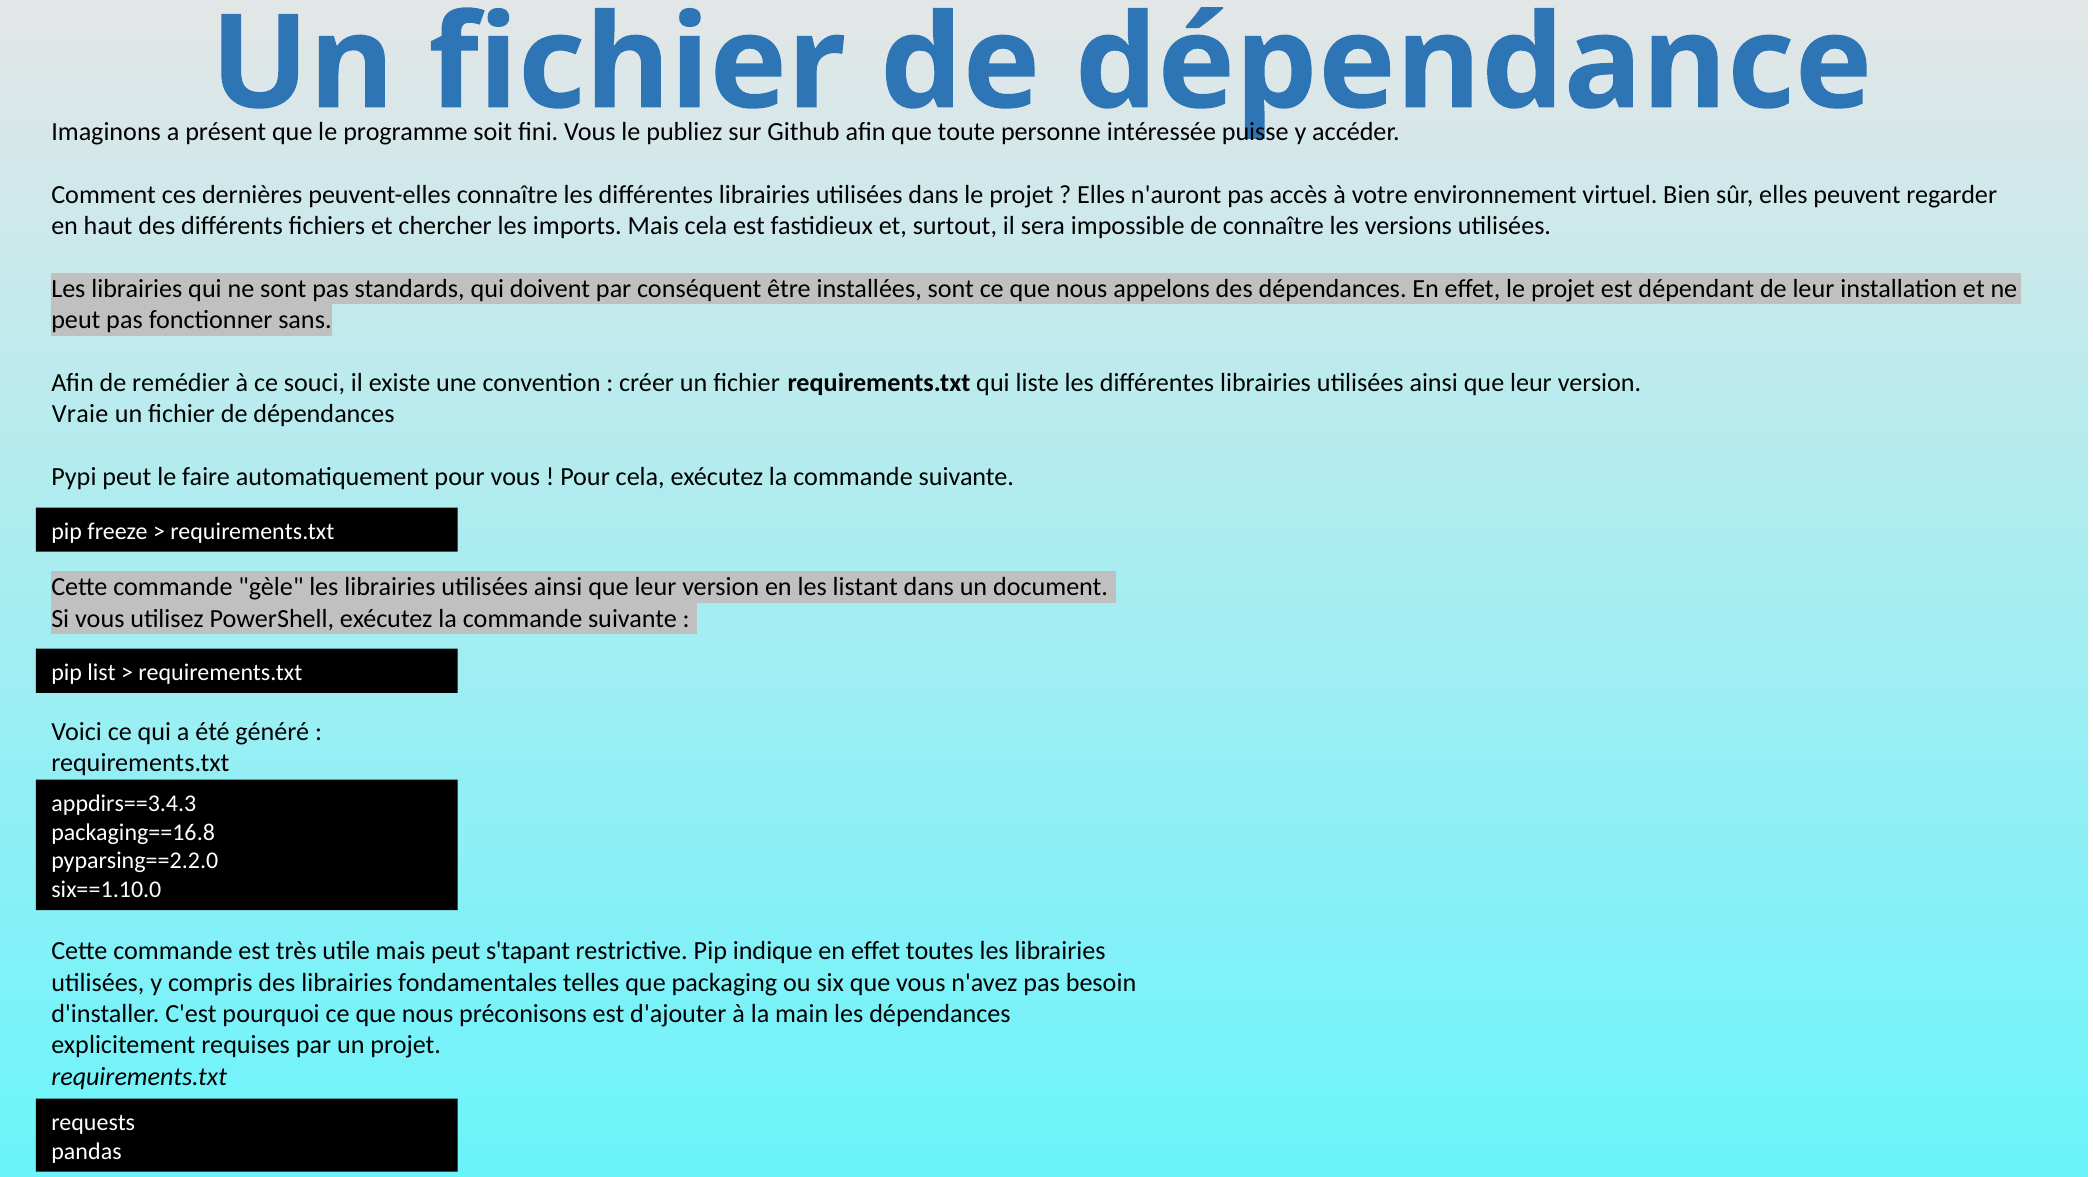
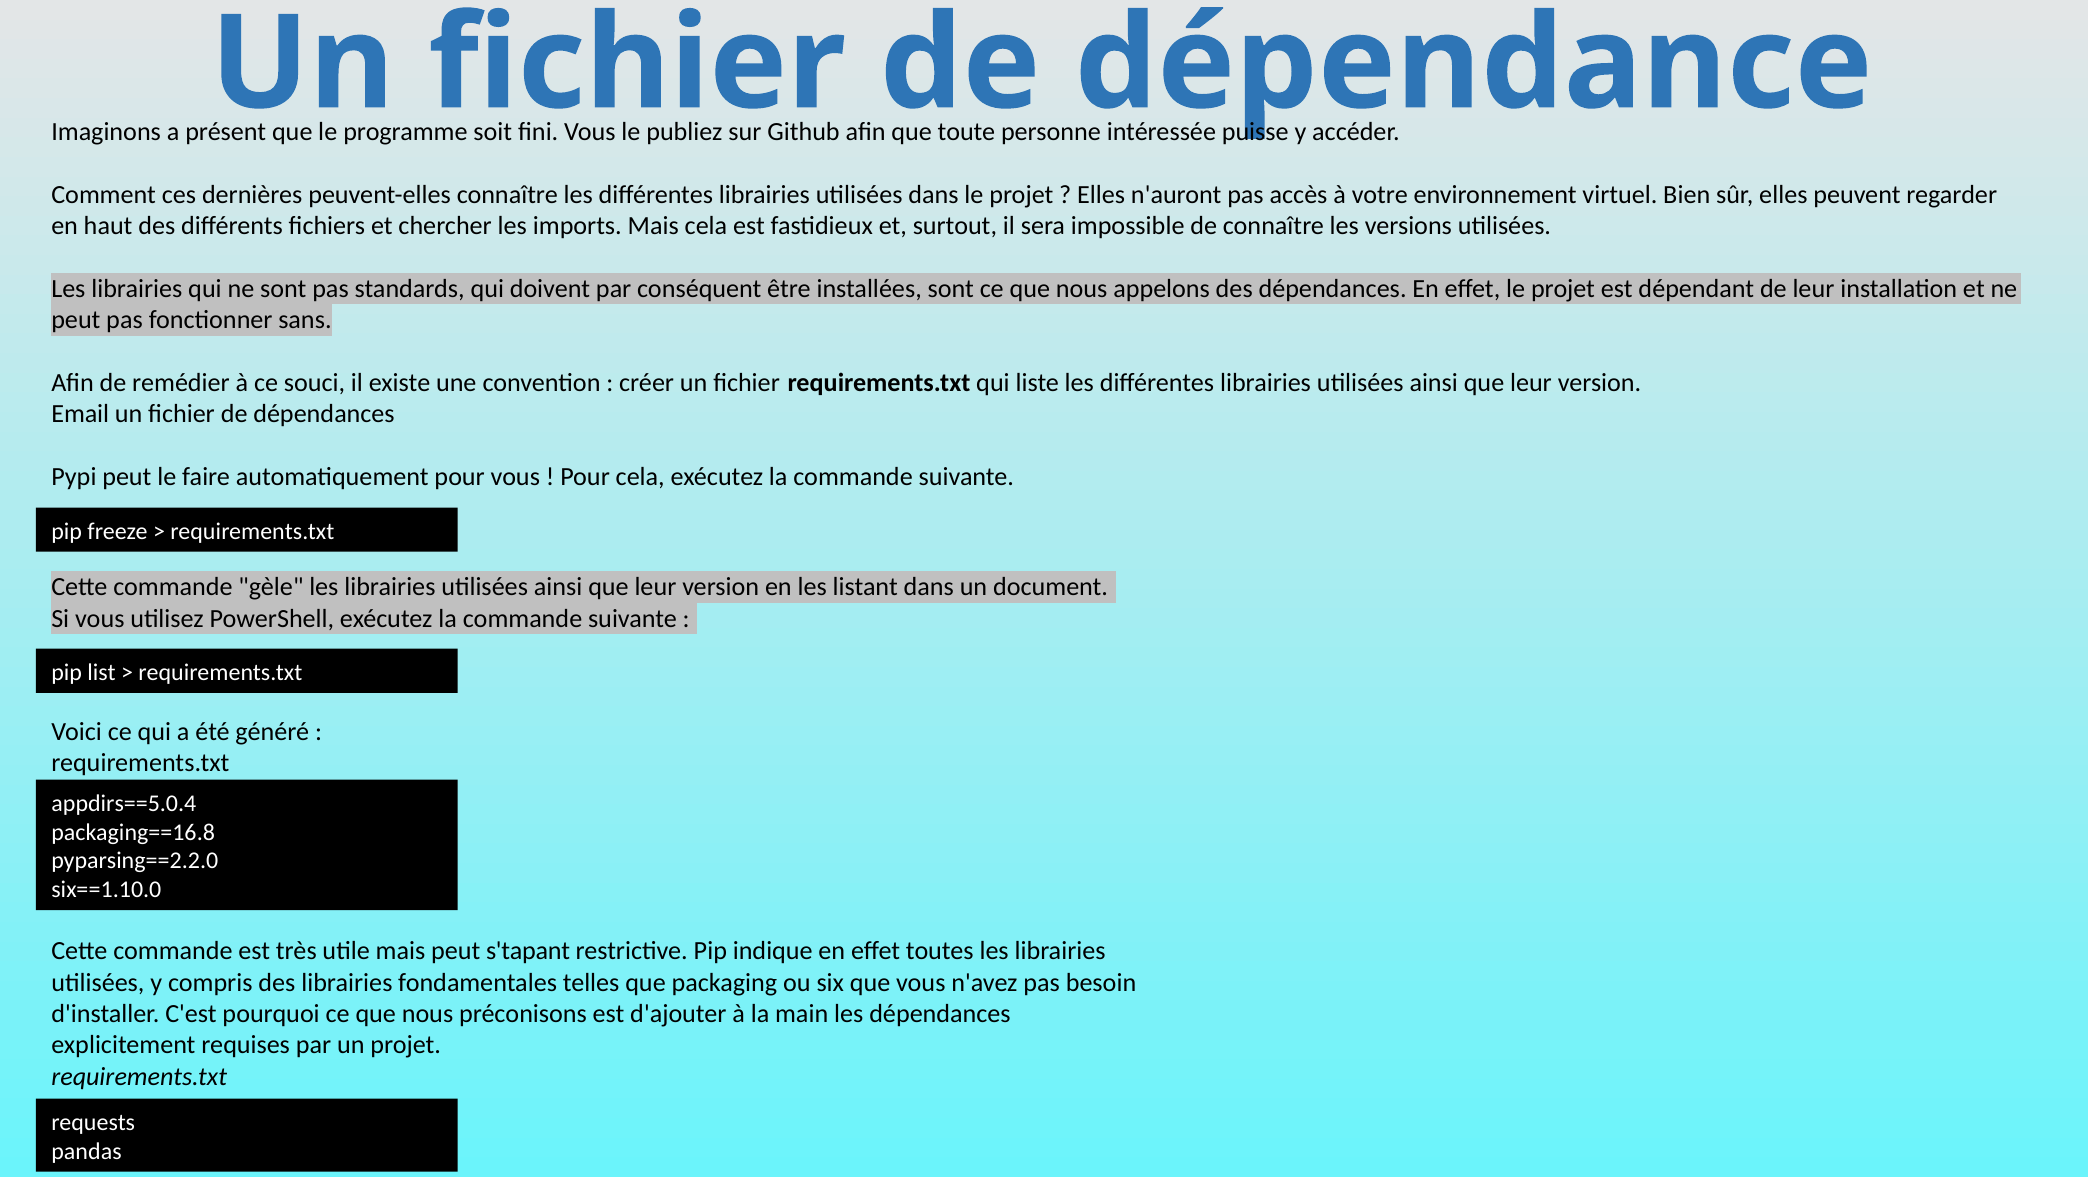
Vraie: Vraie -> Email
appdirs==3.4.3: appdirs==3.4.3 -> appdirs==5.0.4
